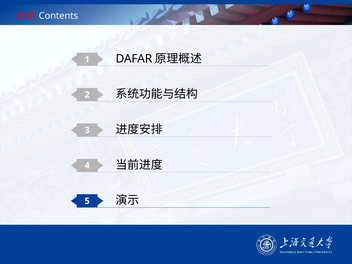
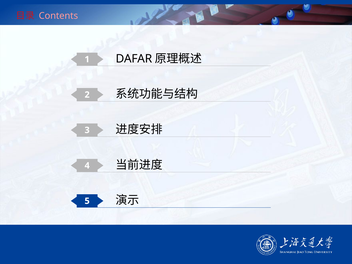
Contents colour: white -> pink
